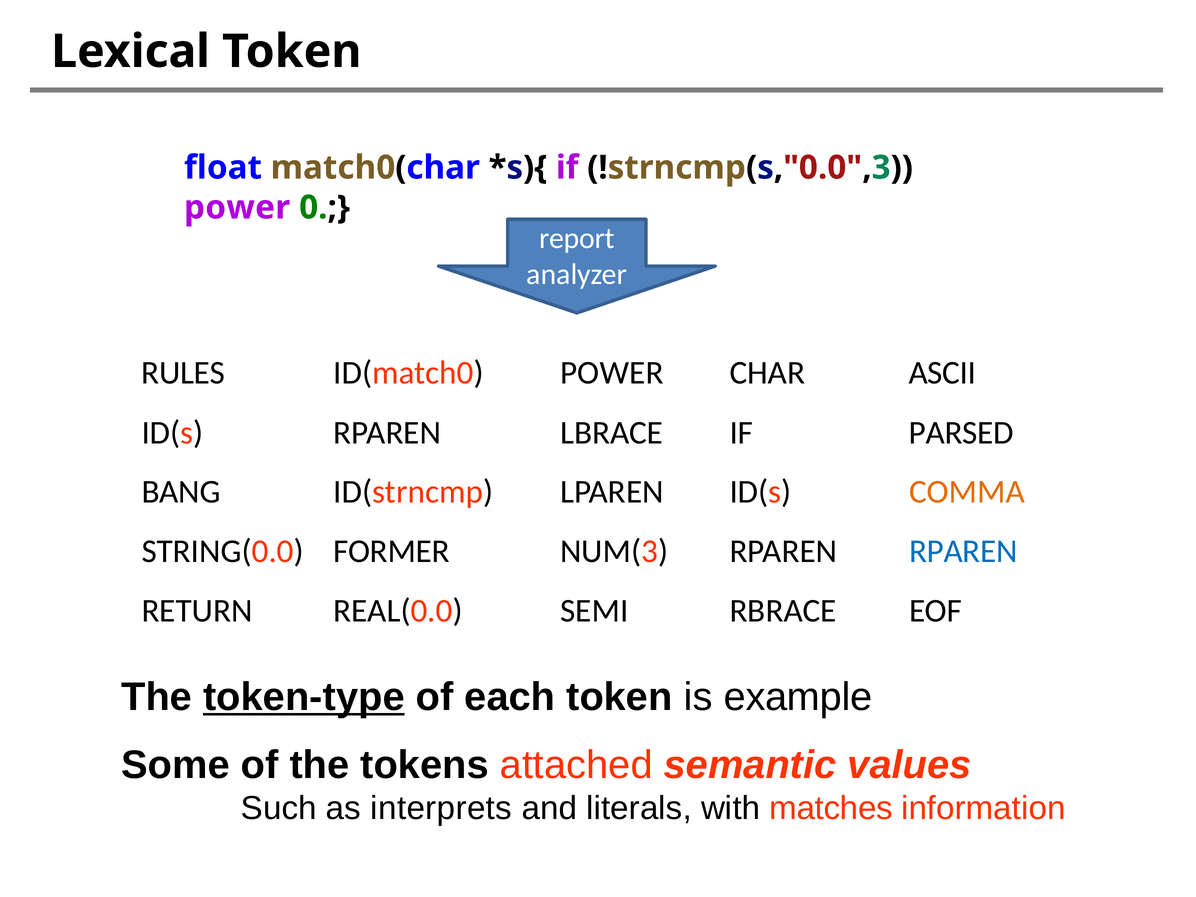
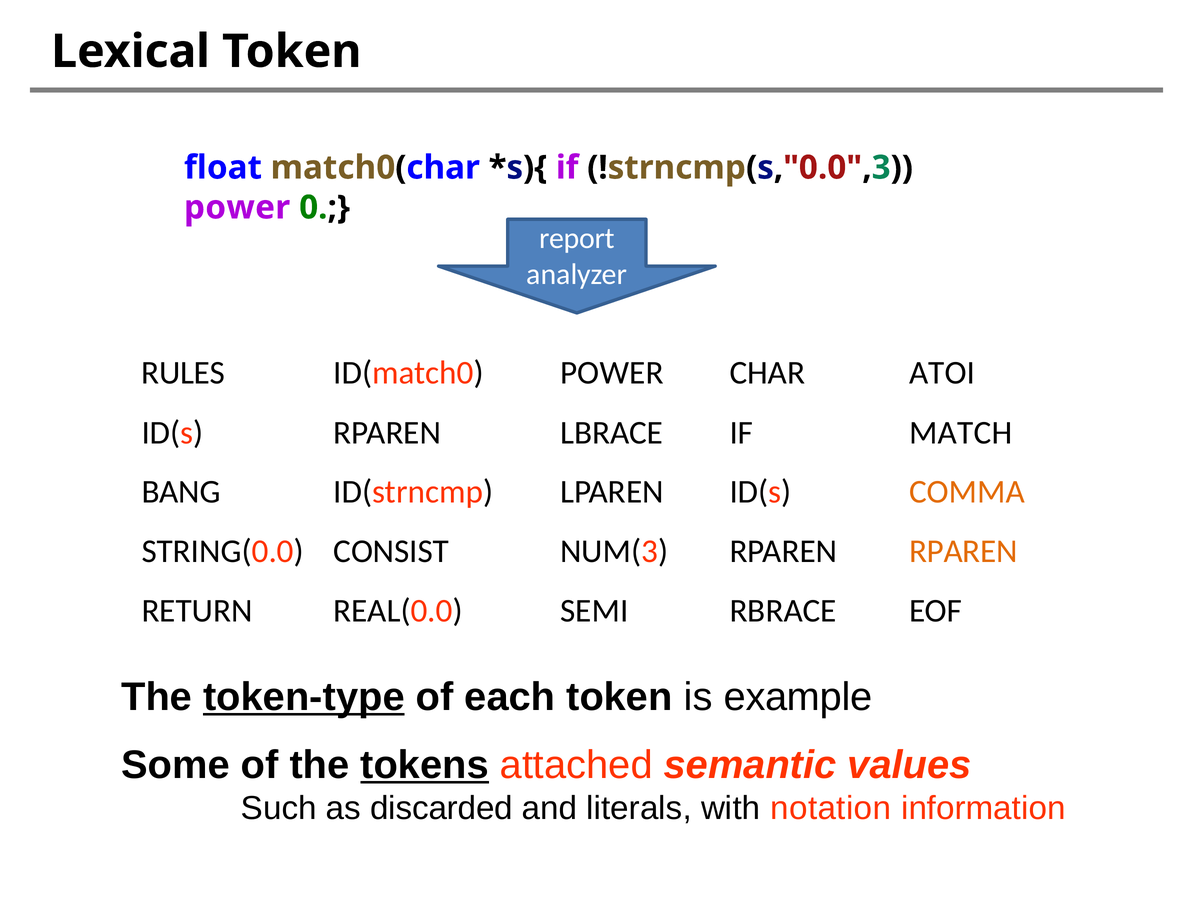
ASCII: ASCII -> ATOI
PARSED: PARSED -> MATCH
FORMER: FORMER -> CONSIST
RPAREN at (963, 551) colour: blue -> orange
tokens underline: none -> present
interprets: interprets -> discarded
matches: matches -> notation
